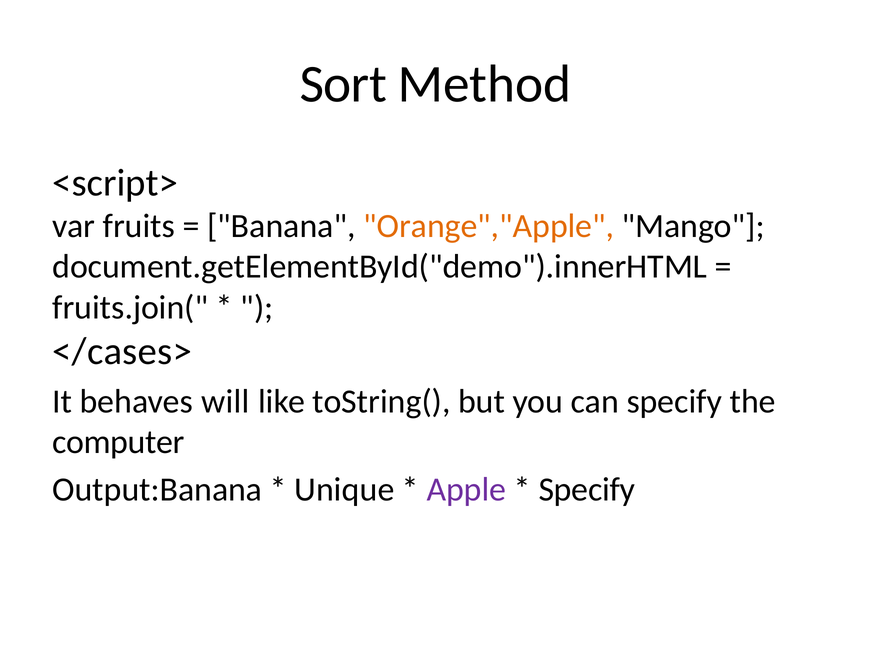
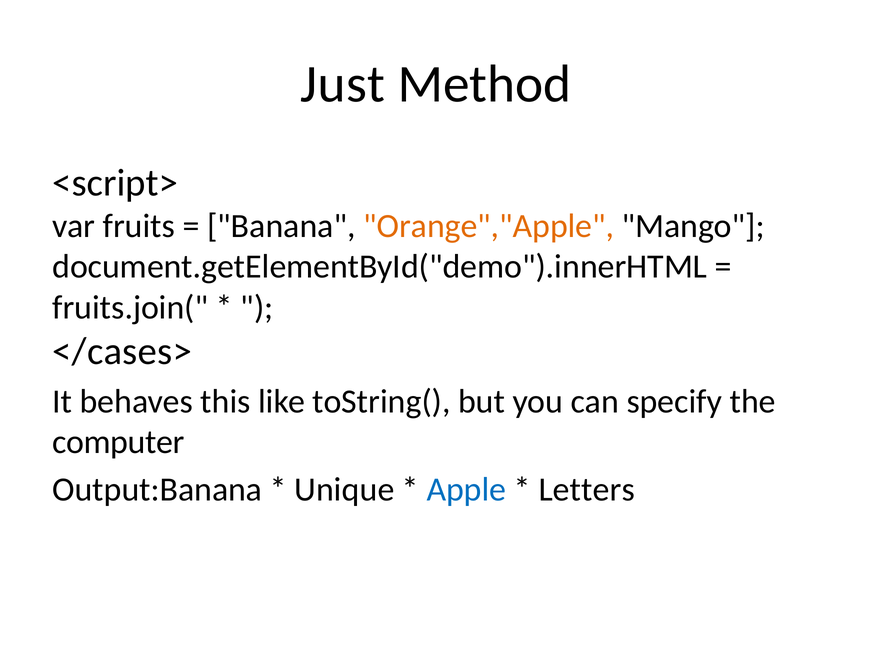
Sort: Sort -> Just
will: will -> this
Apple colour: purple -> blue
Specify at (587, 489): Specify -> Letters
